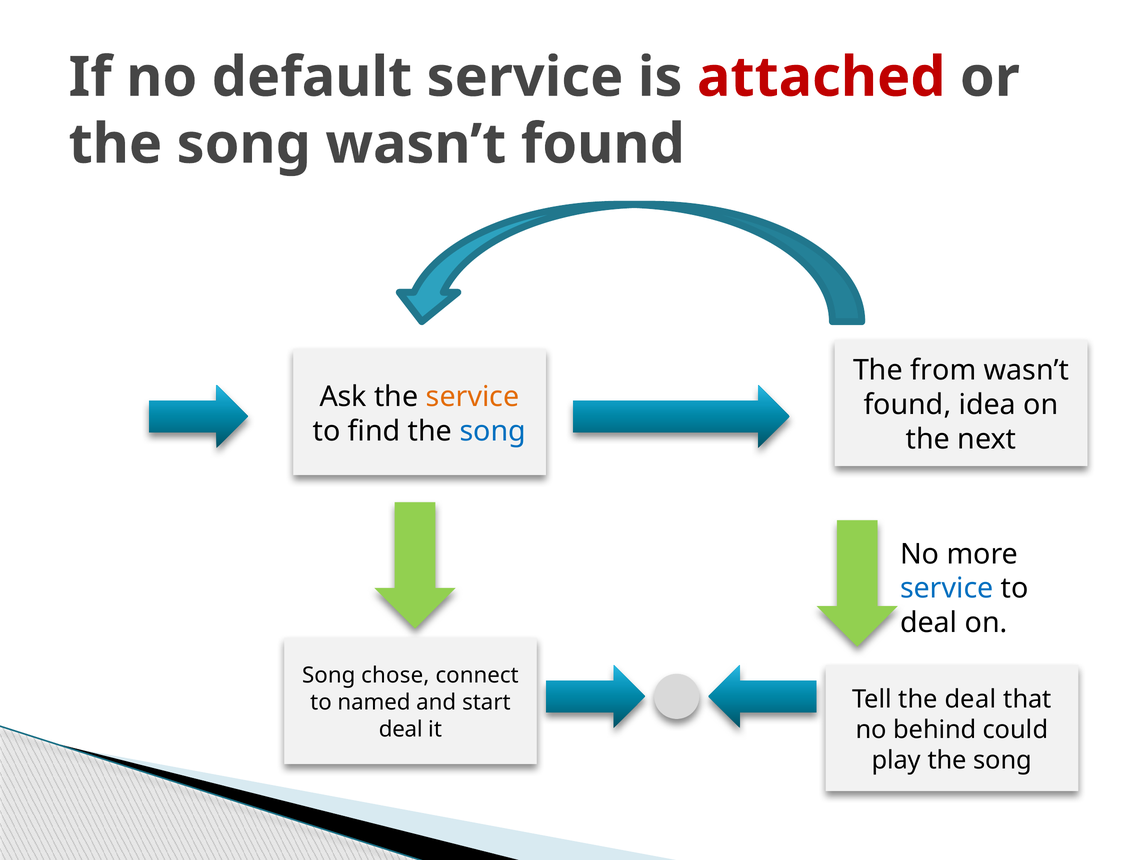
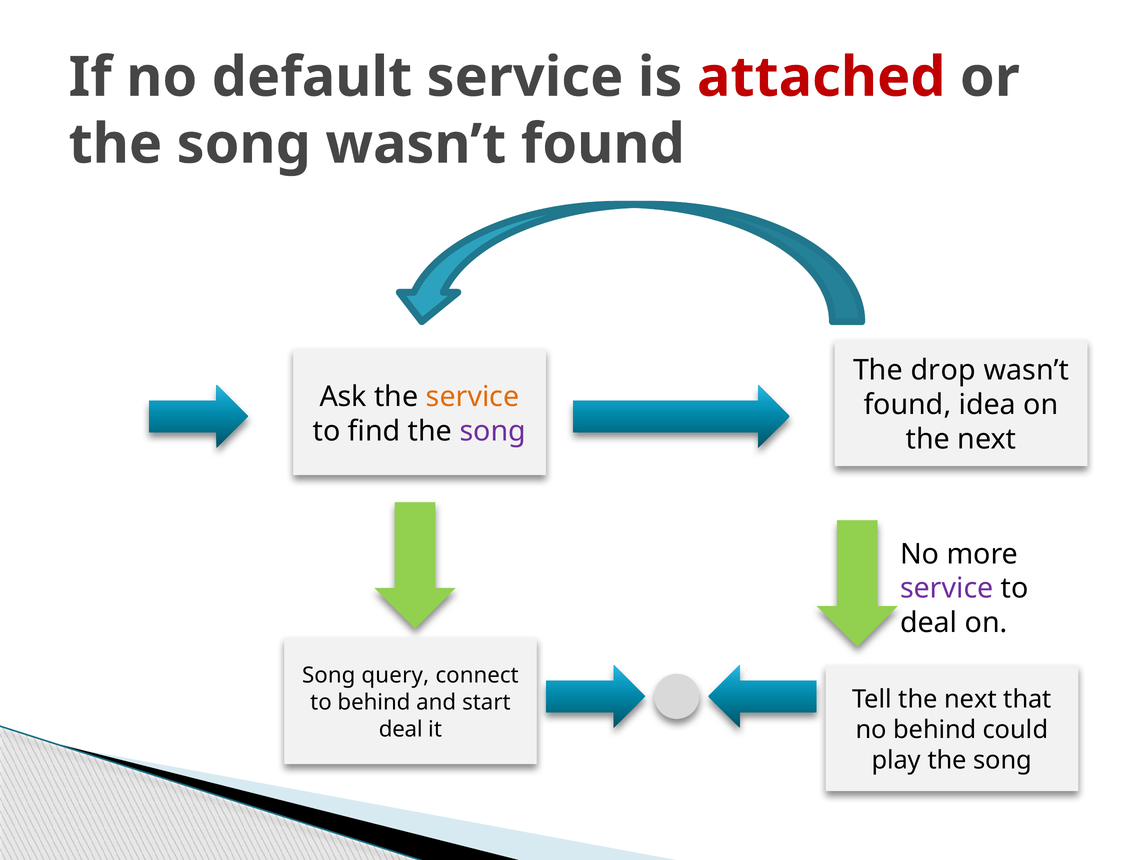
from: from -> drop
song at (493, 431) colour: blue -> purple
service at (947, 588) colour: blue -> purple
chose: chose -> query
Tell the deal: deal -> next
to named: named -> behind
